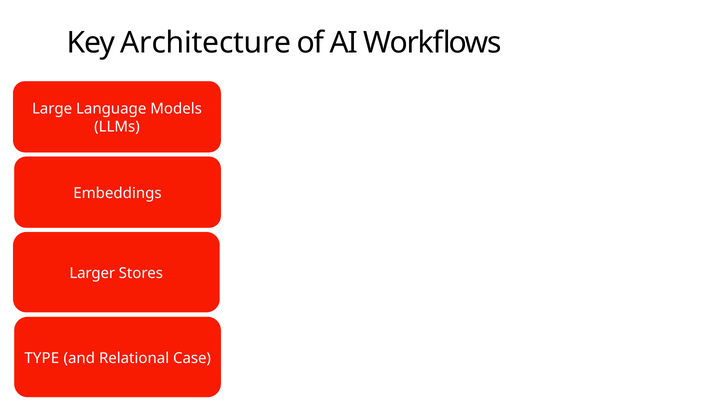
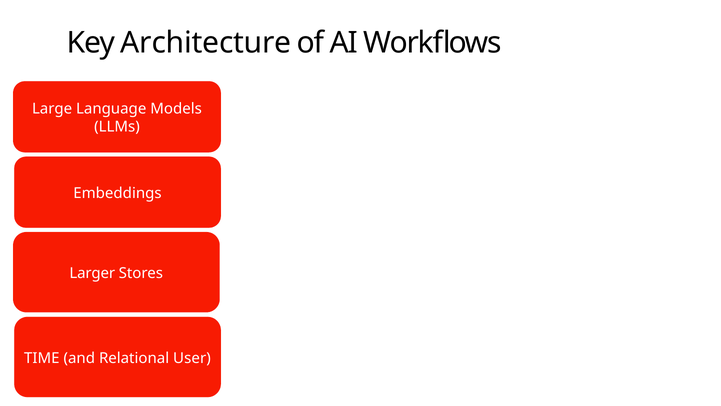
TYPE: TYPE -> TIME
Case: Case -> User
